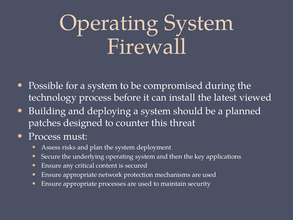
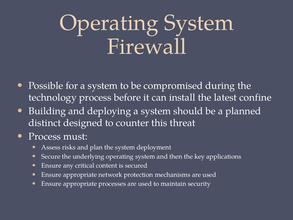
viewed: viewed -> confine
patches: patches -> distinct
